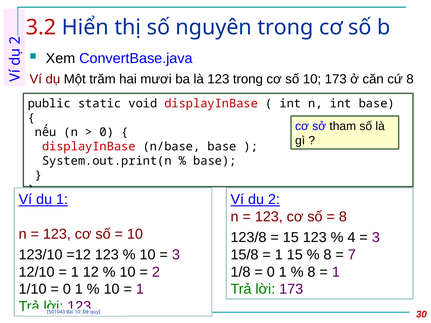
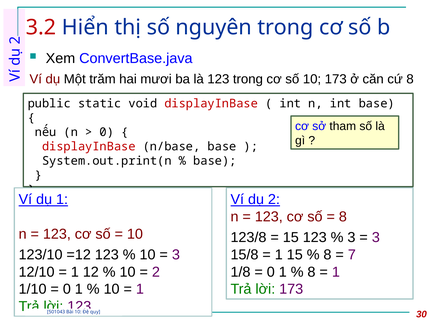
4 at (351, 238): 4 -> 3
